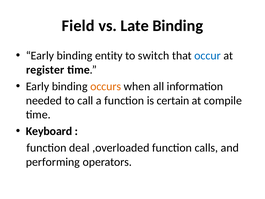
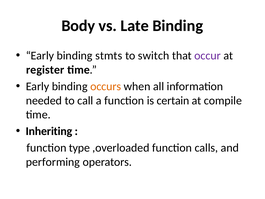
Field: Field -> Body
entity: entity -> stmts
occur colour: blue -> purple
Keyboard: Keyboard -> Inheriting
deal: deal -> type
